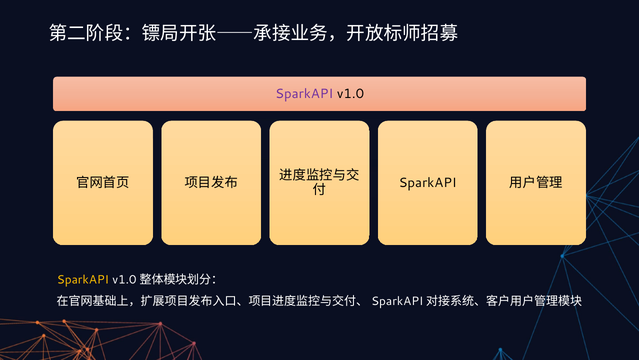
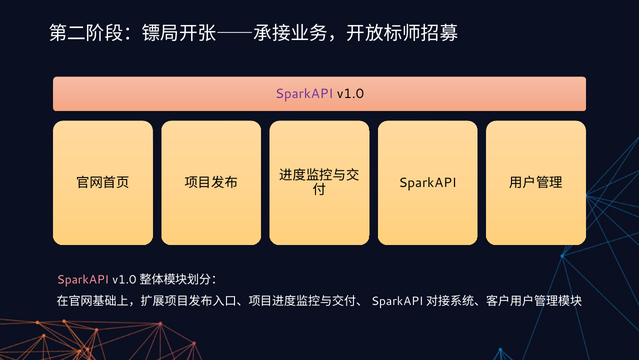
SparkAPI at (83, 279) colour: yellow -> pink
